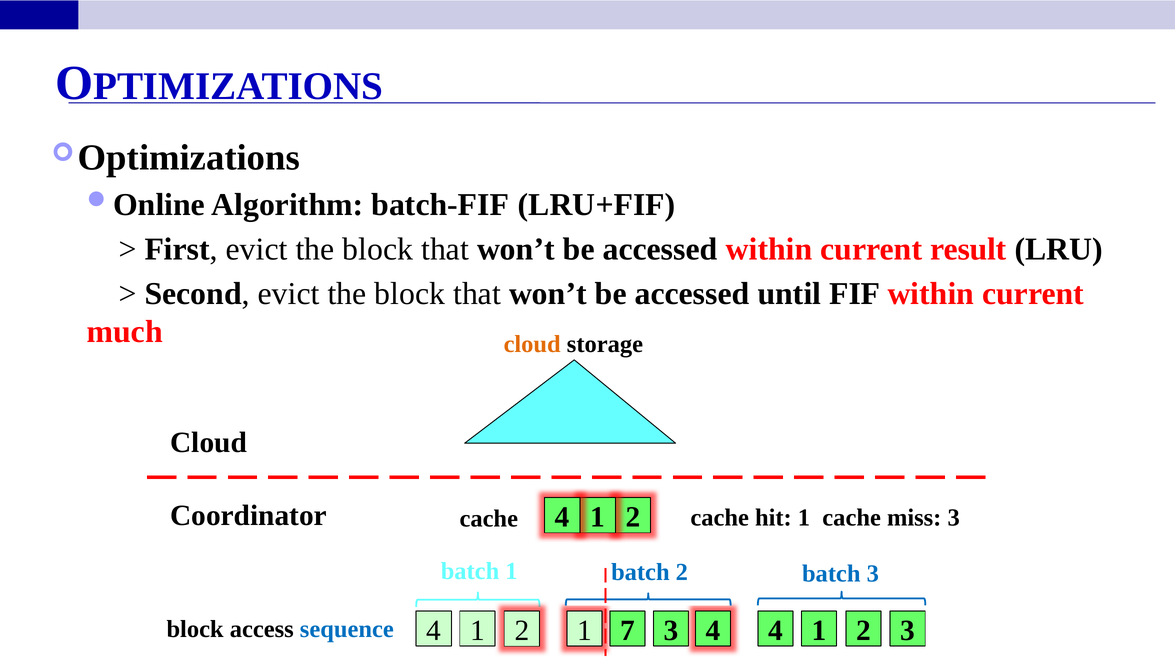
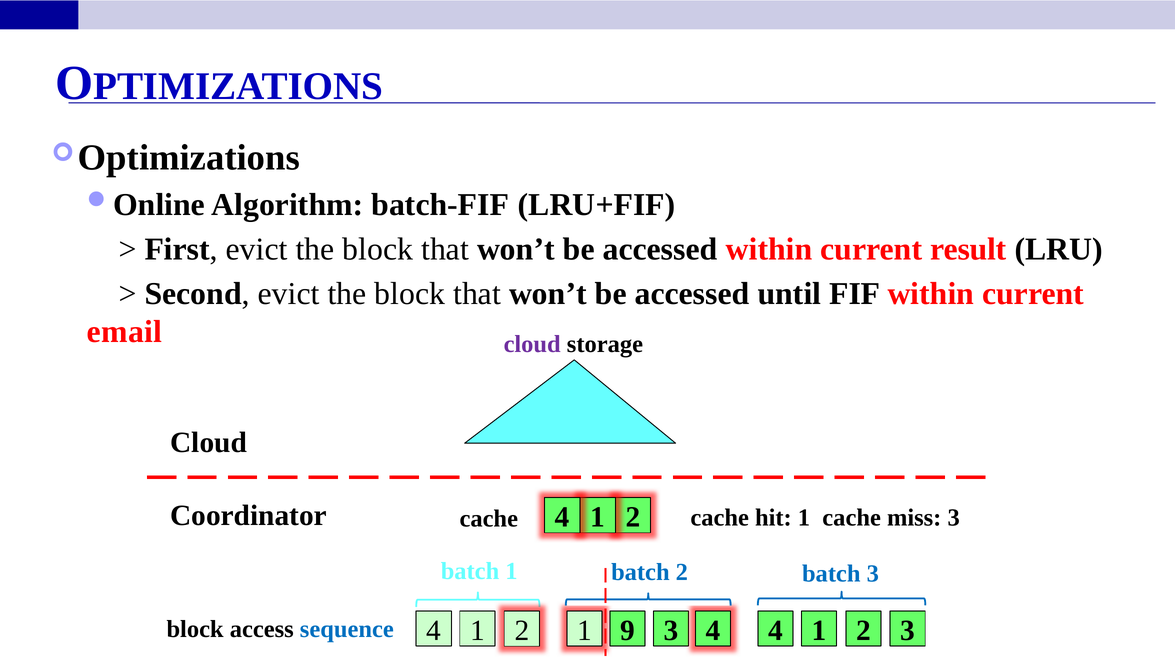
much: much -> email
cloud at (532, 344) colour: orange -> purple
7: 7 -> 9
